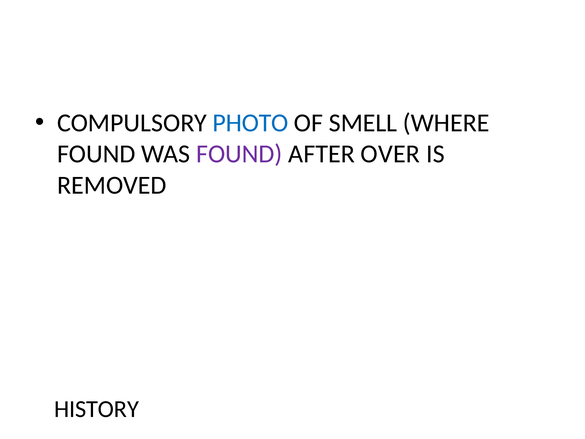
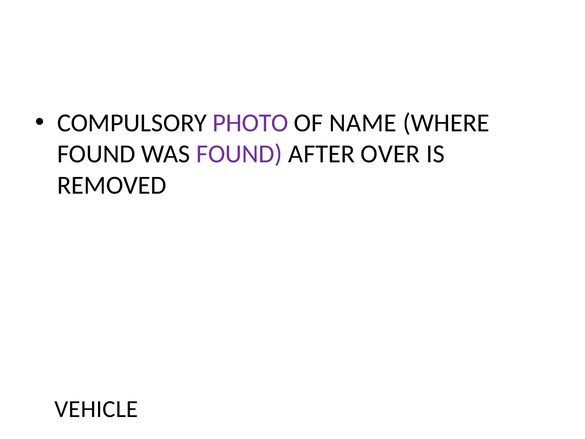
PHOTO colour: blue -> purple
SMELL: SMELL -> NAME
HISTORY: HISTORY -> VEHICLE
